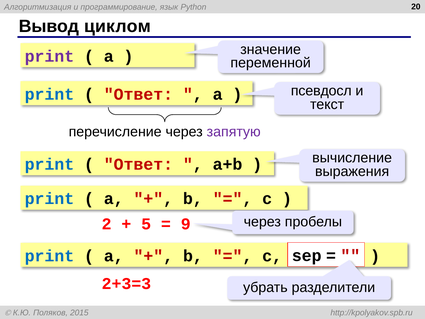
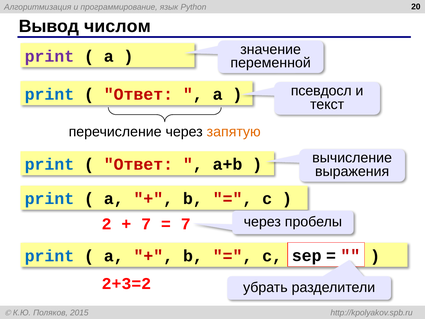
циклом: циклом -> числом
запятую colour: purple -> orange
5 at (146, 224): 5 -> 7
9 at (186, 224): 9 -> 7
2+3=3: 2+3=3 -> 2+3=2
